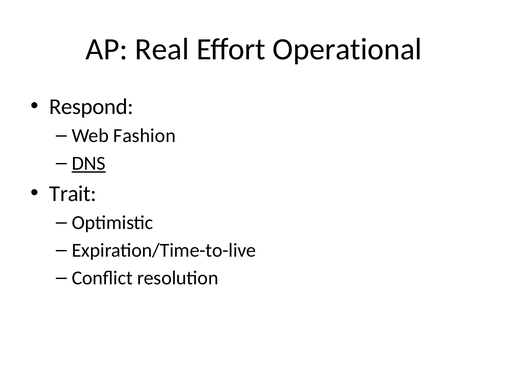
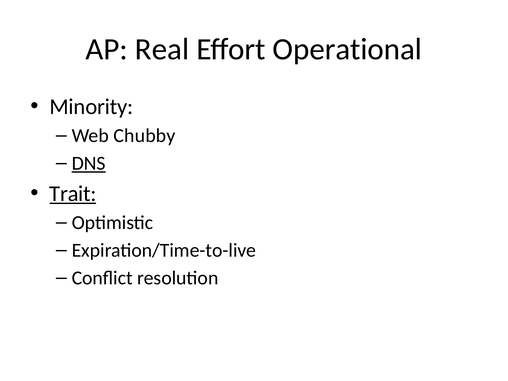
Respond: Respond -> Minority
Fashion: Fashion -> Chubby
Trait underline: none -> present
